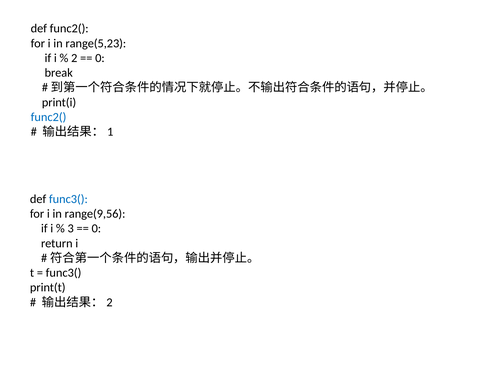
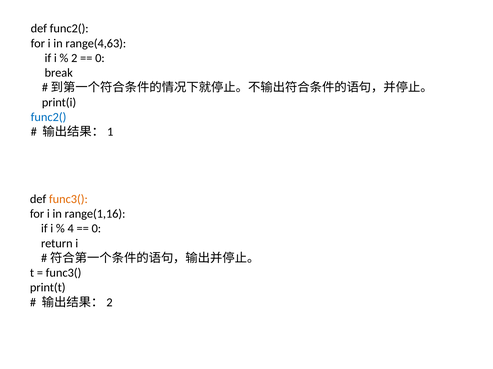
range(5,23: range(5,23 -> range(4,63
func3( at (68, 199) colour: blue -> orange
range(9,56: range(9,56 -> range(1,16
3: 3 -> 4
